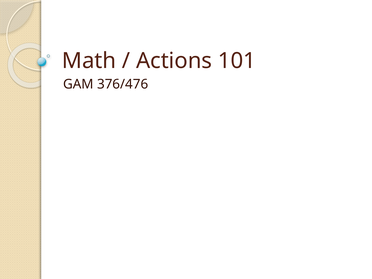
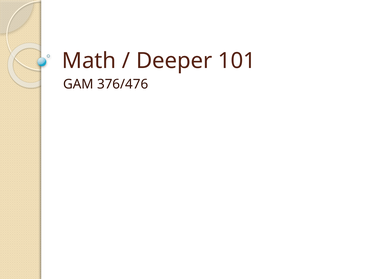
Actions: Actions -> Deeper
